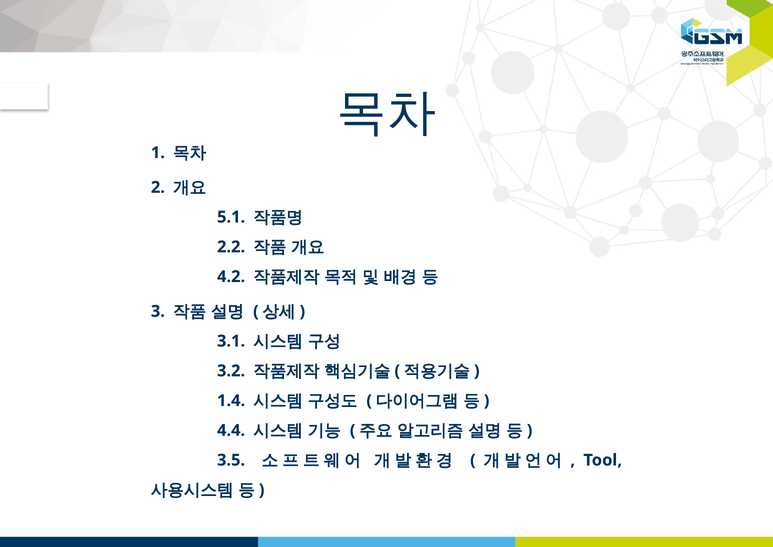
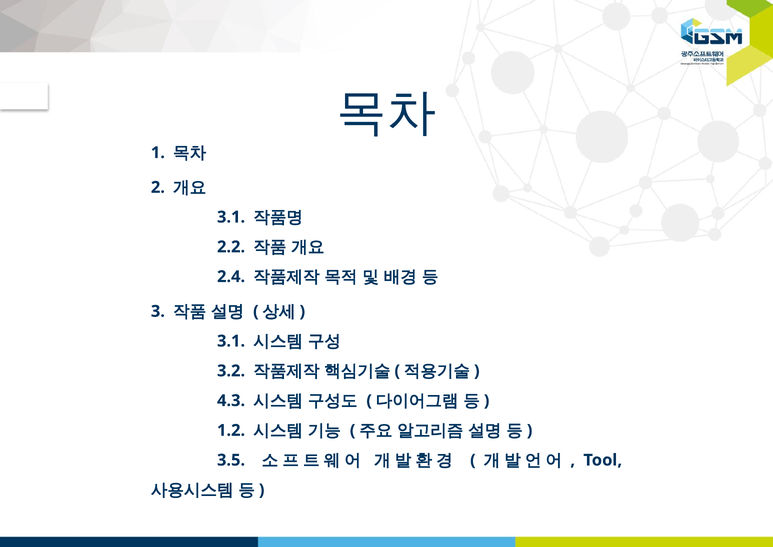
5.1 at (231, 217): 5.1 -> 3.1
4.2: 4.2 -> 2.4
1.4: 1.4 -> 4.3
4.4: 4.4 -> 1.2
